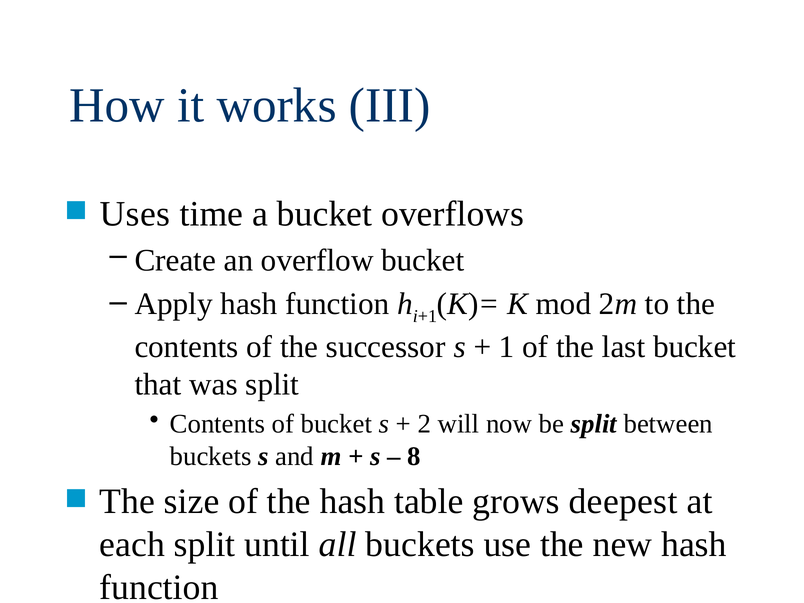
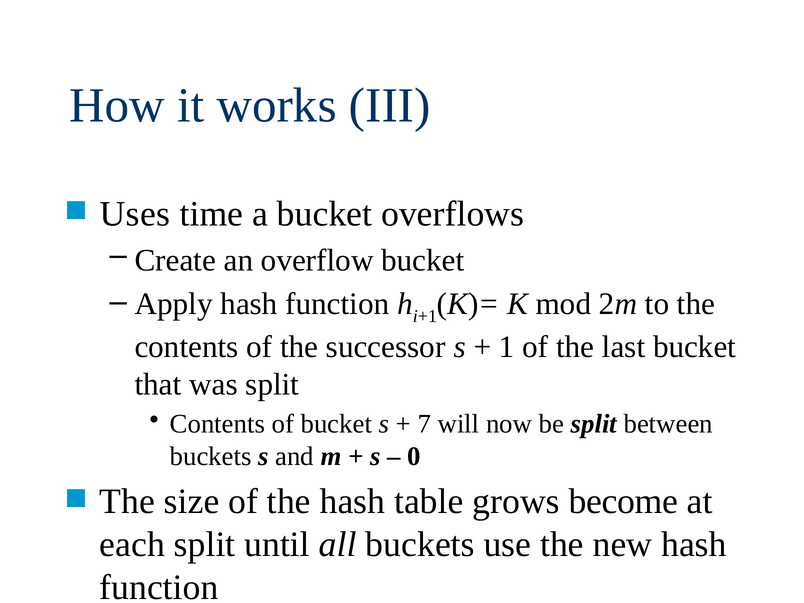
2: 2 -> 7
8: 8 -> 0
deepest: deepest -> become
